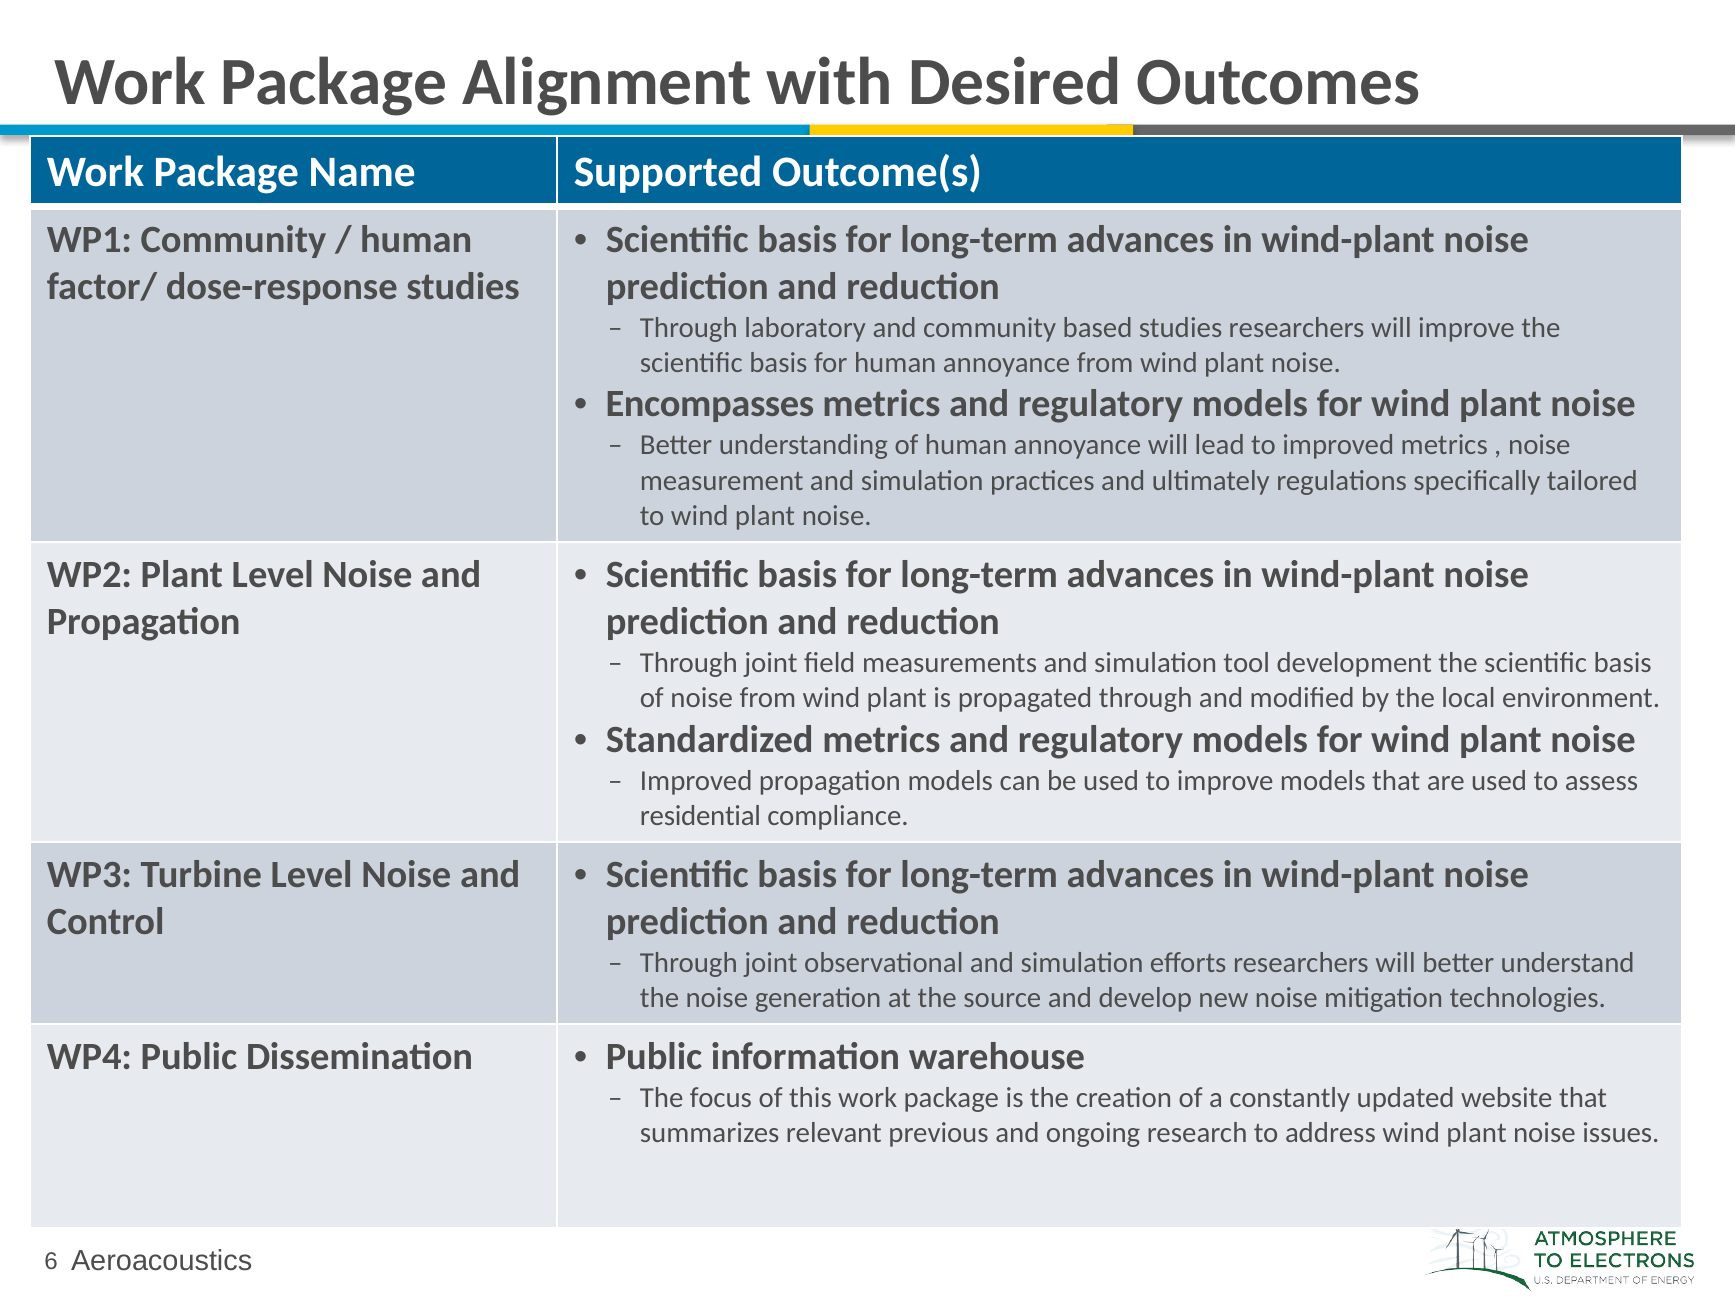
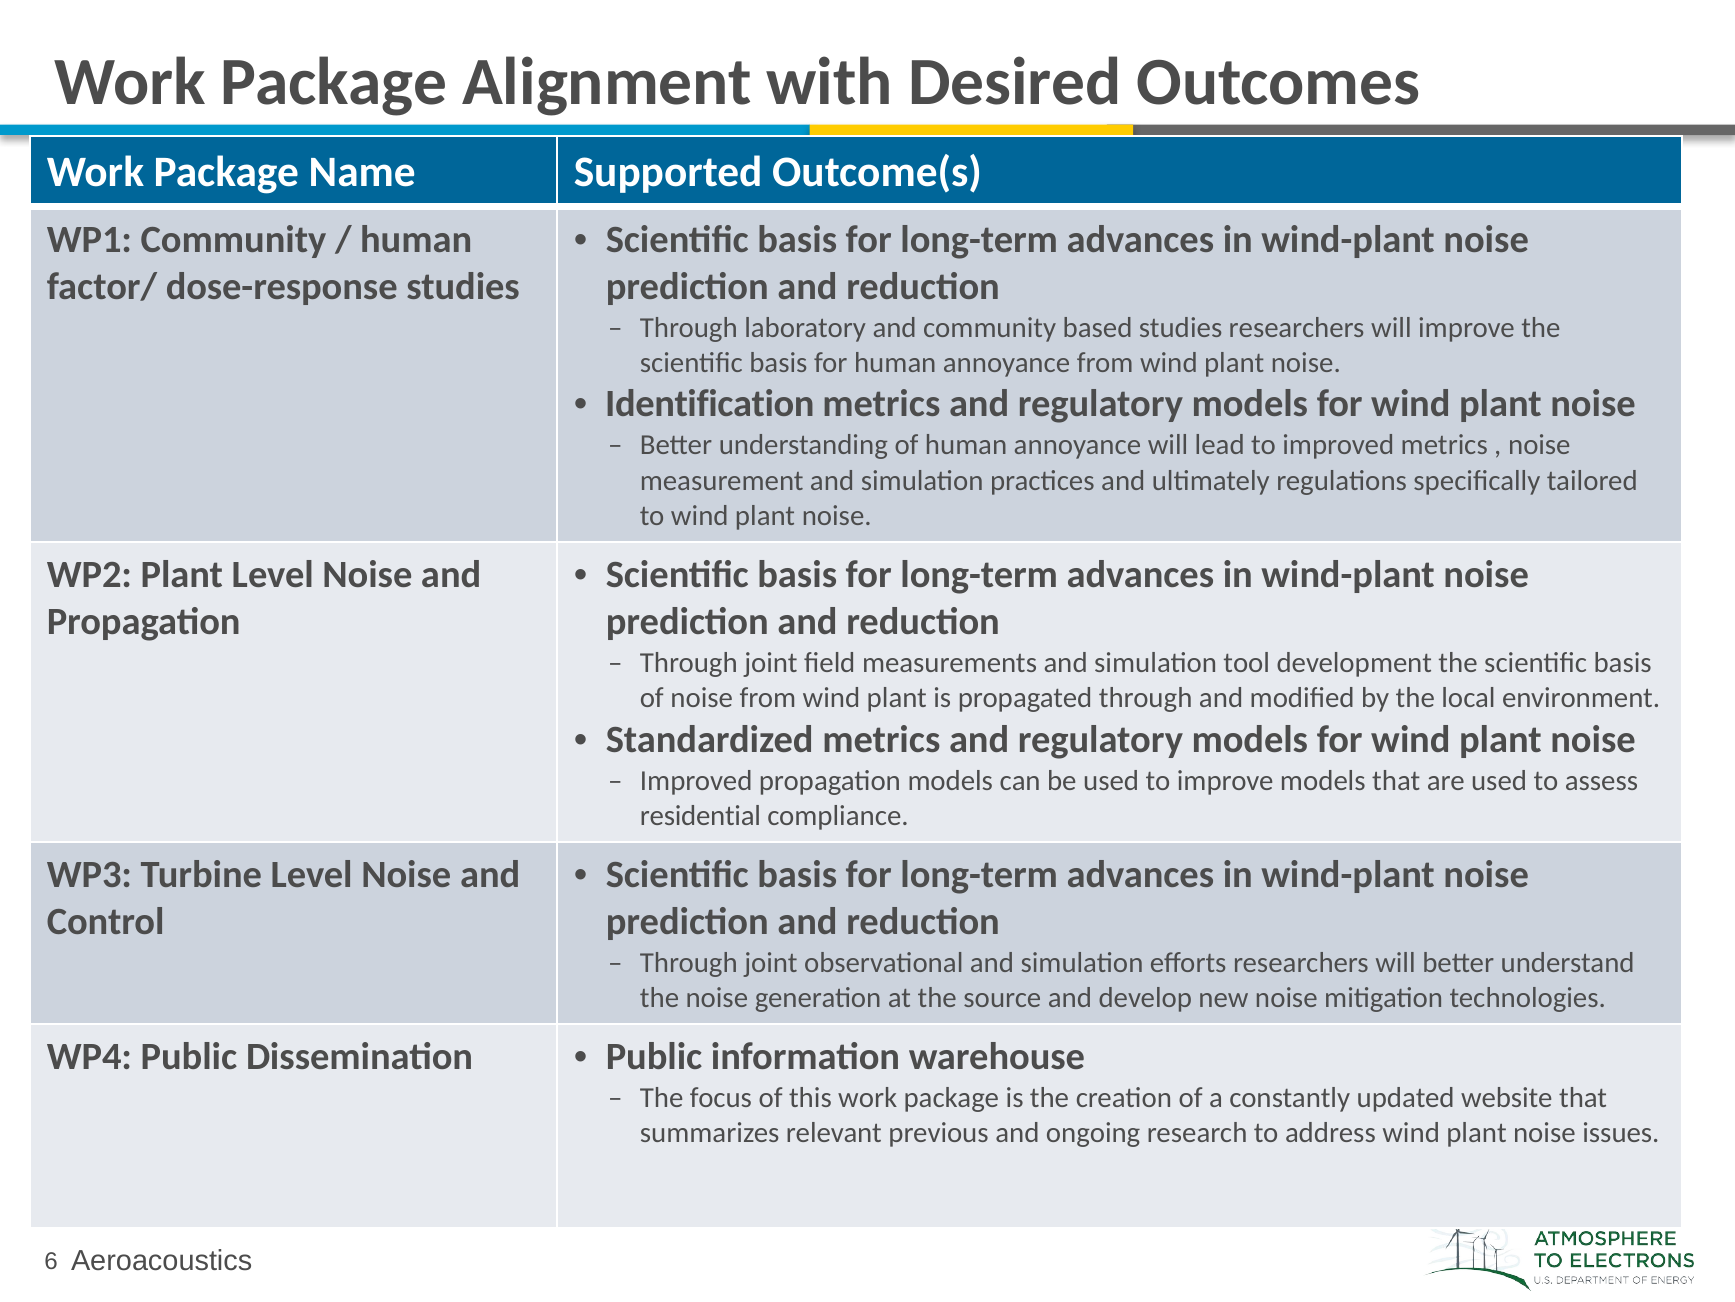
Encompasses: Encompasses -> Identification
